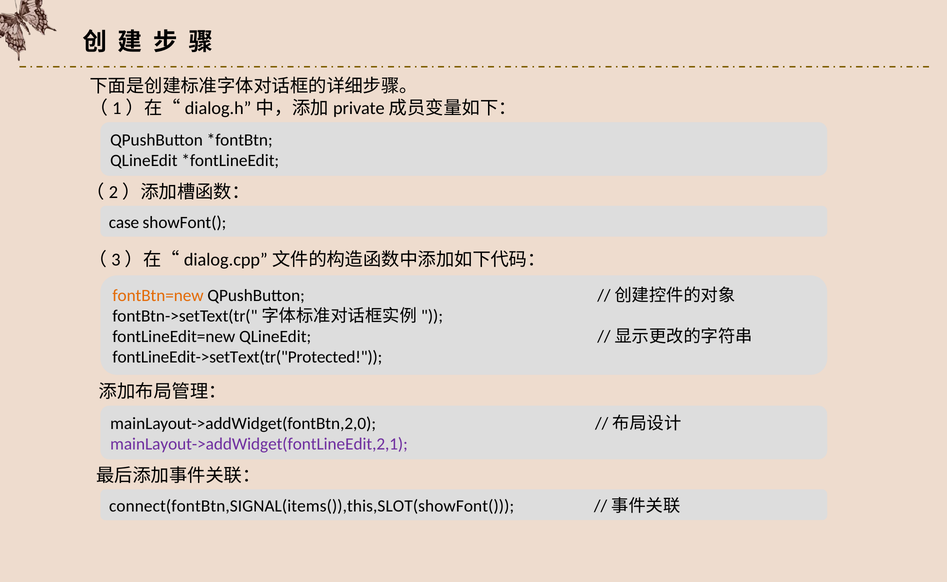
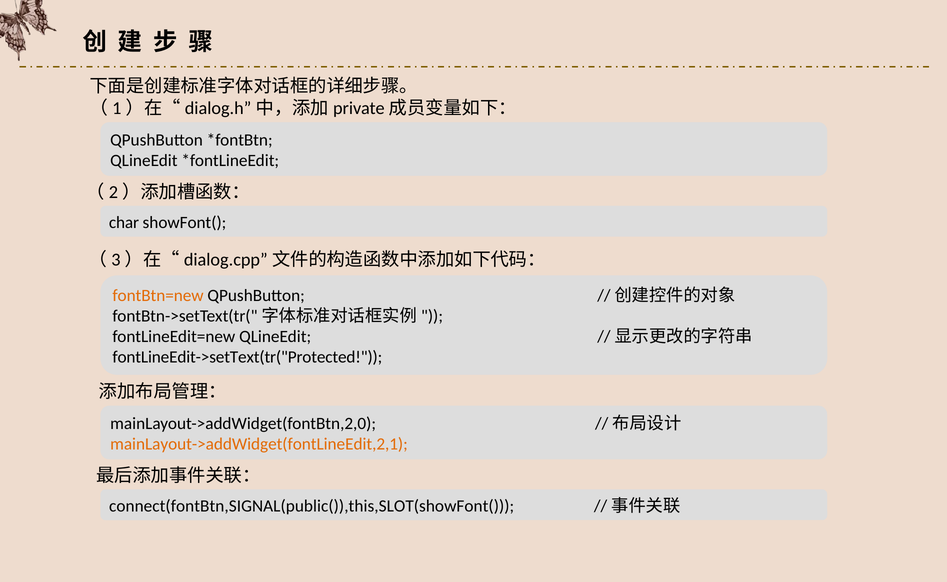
case: case -> char
mainLayout->addWidget(fontLineEdit,2,1 colour: purple -> orange
connect(fontBtn,SIGNAL(items()),this,SLOT(showFont(: connect(fontBtn,SIGNAL(items()),this,SLOT(showFont( -> connect(fontBtn,SIGNAL(public()),this,SLOT(showFont(
